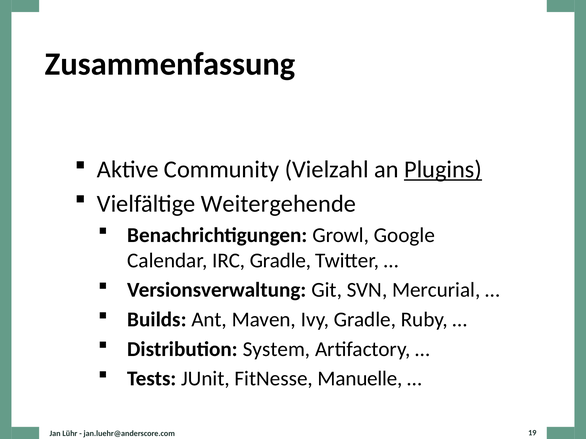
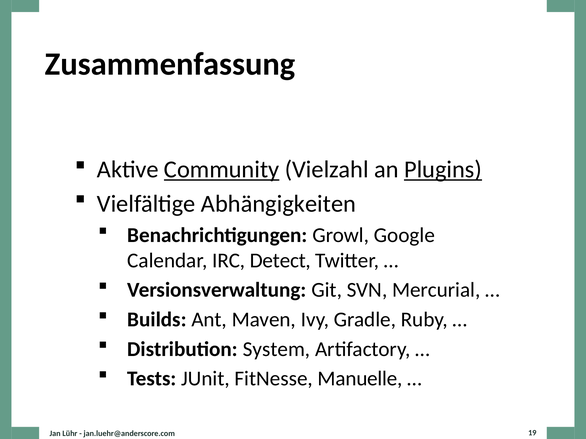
Community underline: none -> present
Weitergehende: Weitergehende -> Abhängigkeiten
IRC Gradle: Gradle -> Detect
